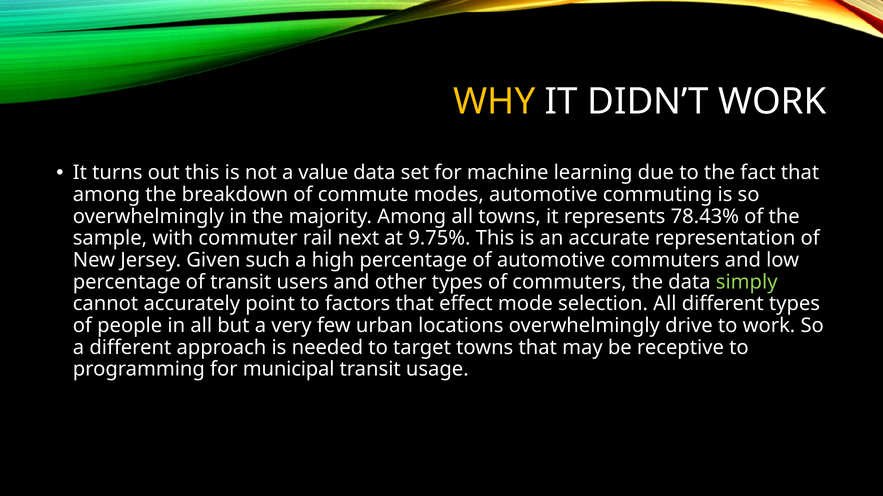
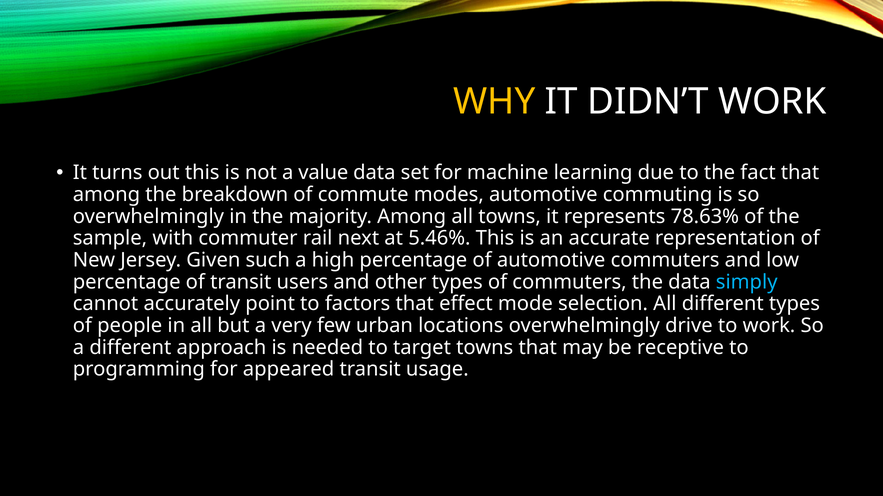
78.43%: 78.43% -> 78.63%
9.75%: 9.75% -> 5.46%
simply colour: light green -> light blue
municipal: municipal -> appeared
